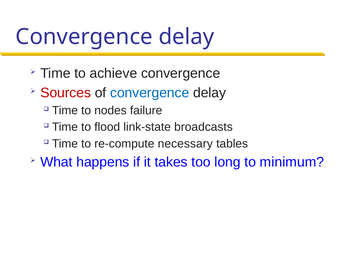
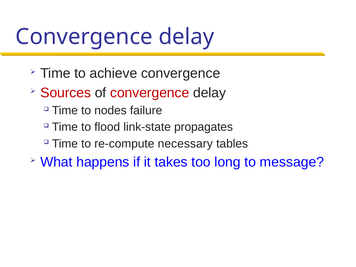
convergence at (150, 93) colour: blue -> red
broadcasts: broadcasts -> propagates
minimum: minimum -> message
